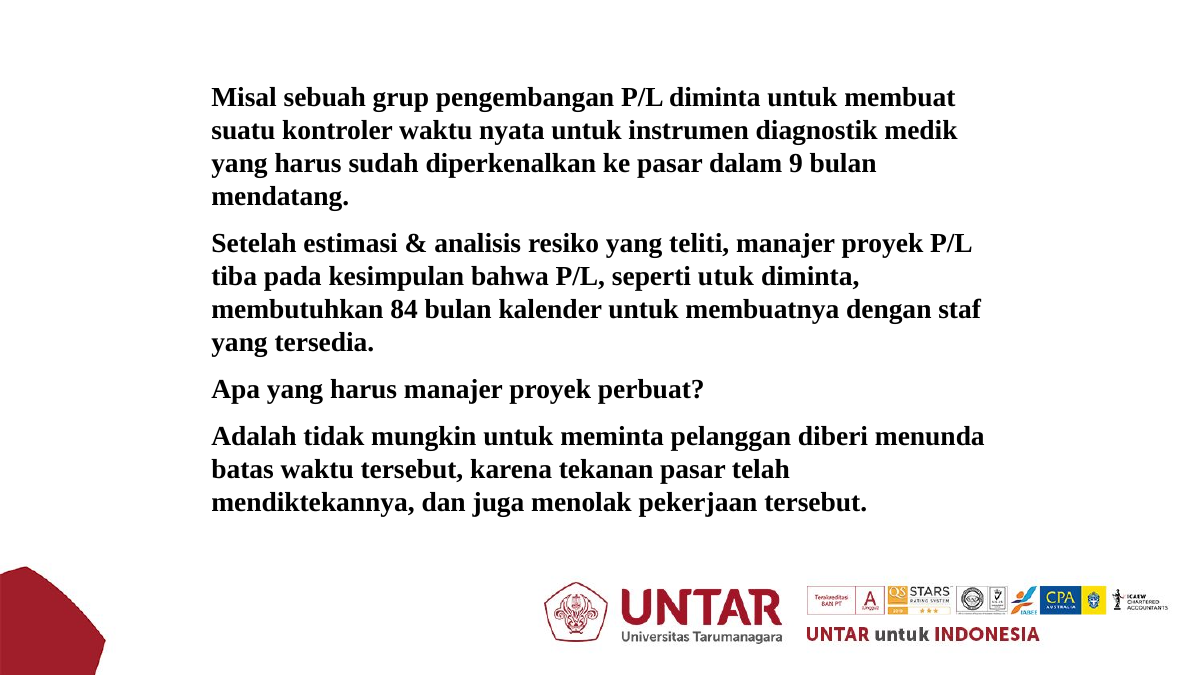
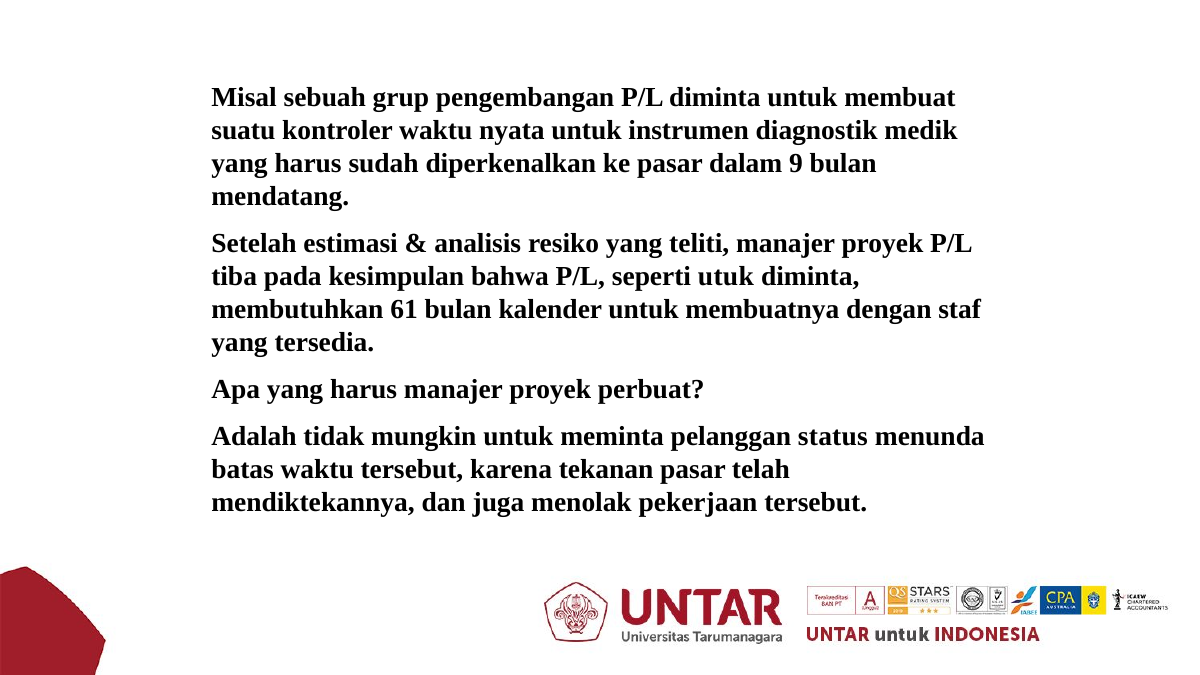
84: 84 -> 61
diberi: diberi -> status
